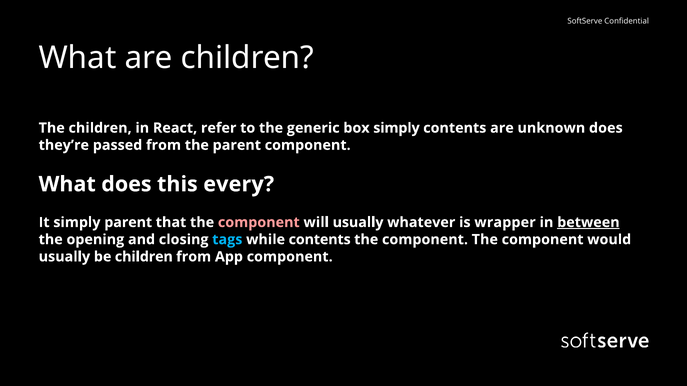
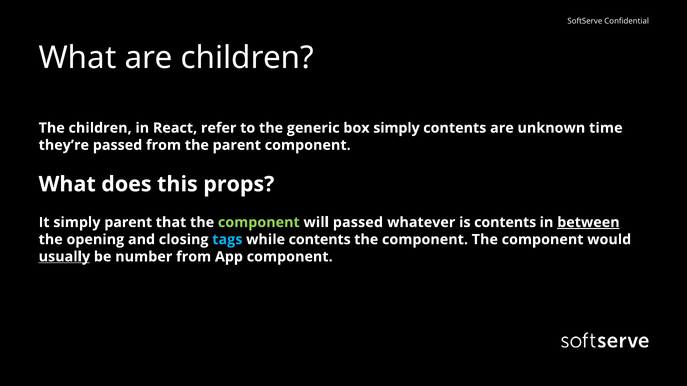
unknown does: does -> time
every: every -> props
component at (259, 223) colour: pink -> light green
will usually: usually -> passed
is wrapper: wrapper -> contents
usually at (64, 257) underline: none -> present
be children: children -> number
